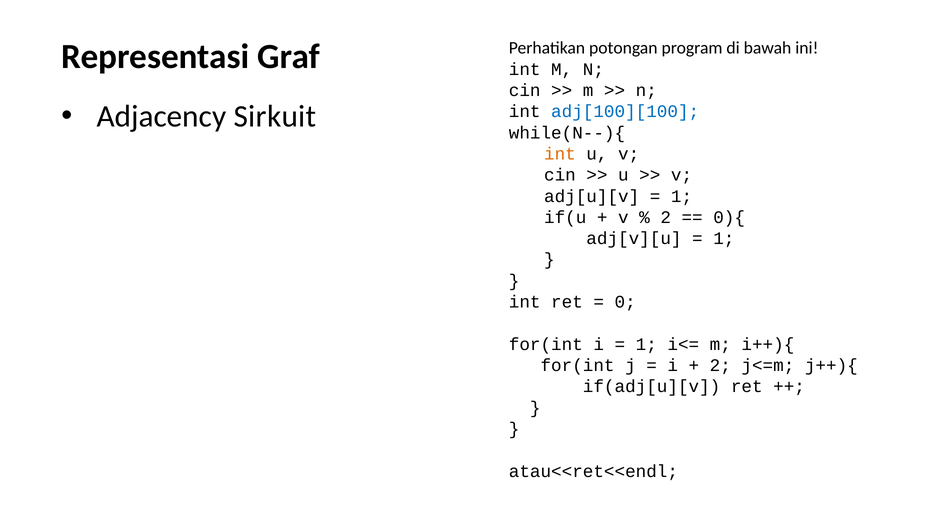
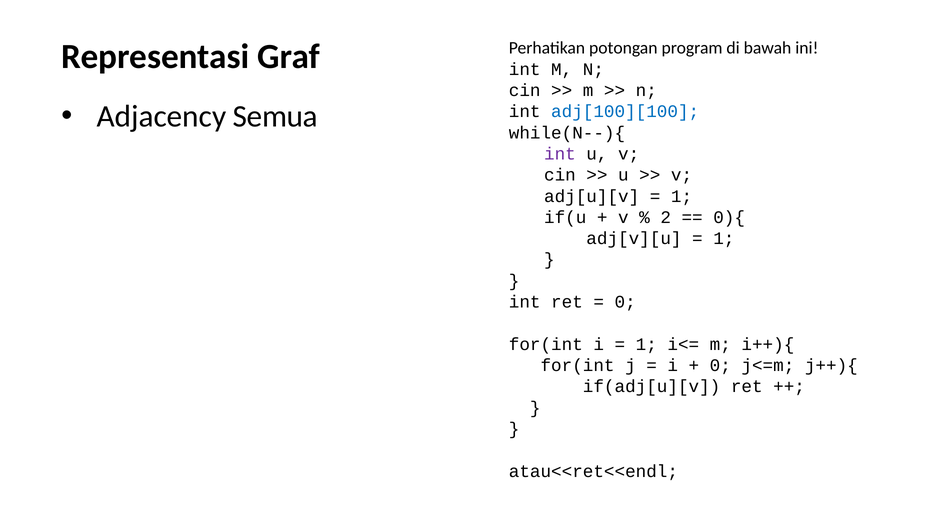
Sirkuit: Sirkuit -> Semua
int at (560, 154) colour: orange -> purple
2 at (720, 365): 2 -> 0
